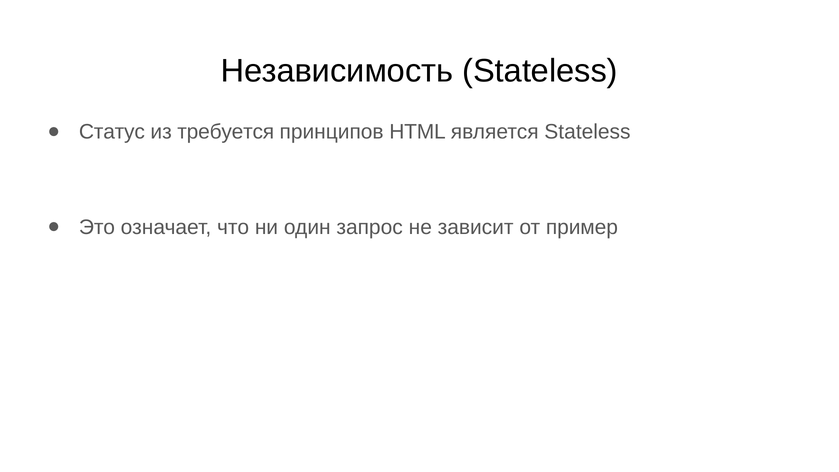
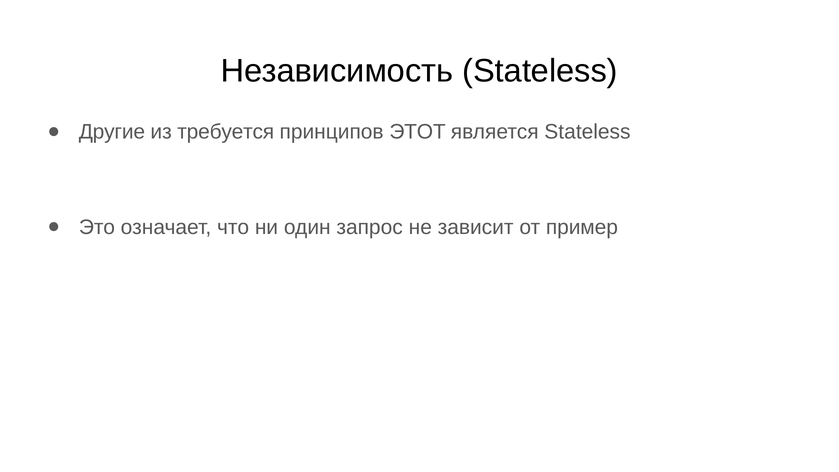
Статус: Статус -> Другие
HTML: HTML -> ЭТОТ
